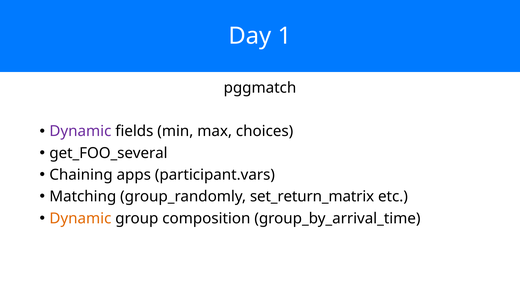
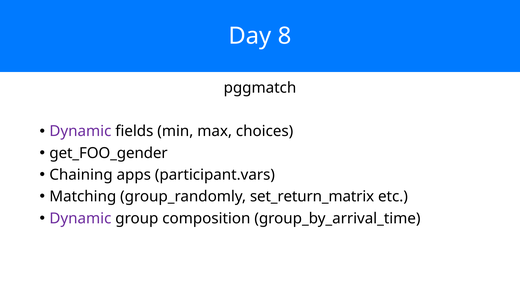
1: 1 -> 8
get_FOO_several: get_FOO_several -> get_FOO_gender
Dynamic at (80, 219) colour: orange -> purple
